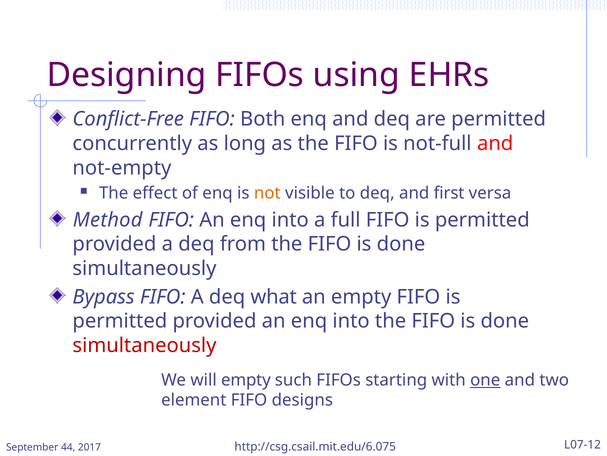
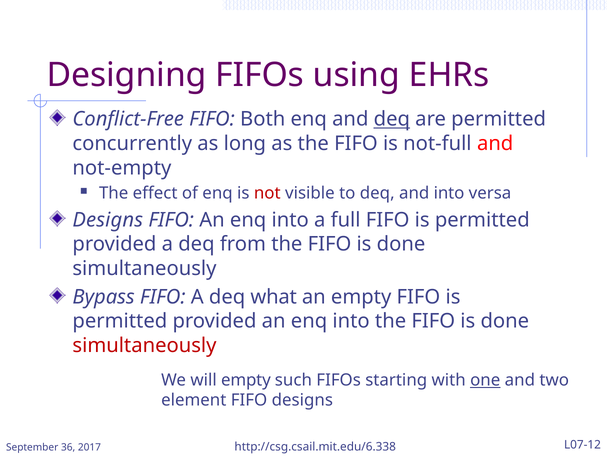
deq at (392, 119) underline: none -> present
not colour: orange -> red
and first: first -> into
Method at (108, 220): Method -> Designs
http://csg.csail.mit.edu/6.075: http://csg.csail.mit.edu/6.075 -> http://csg.csail.mit.edu/6.338
44: 44 -> 36
